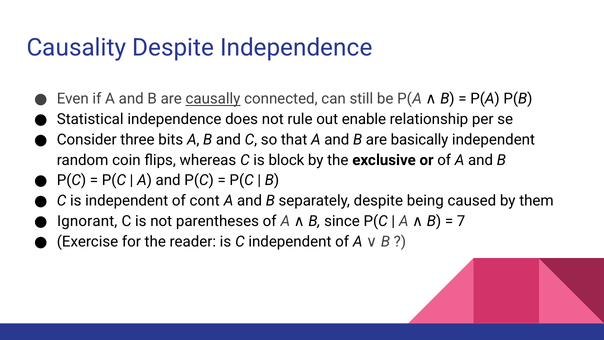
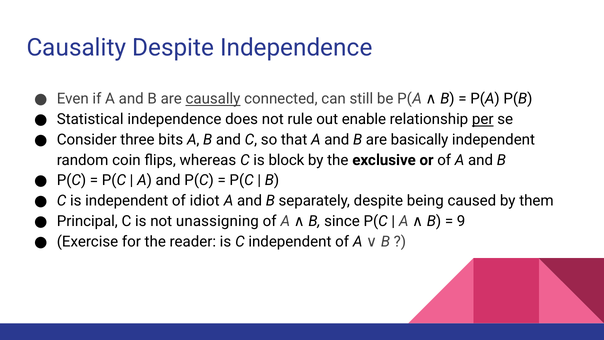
per underline: none -> present
cont: cont -> idiot
Ignorant: Ignorant -> Principal
parentheses: parentheses -> unassigning
7: 7 -> 9
